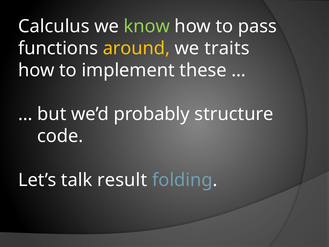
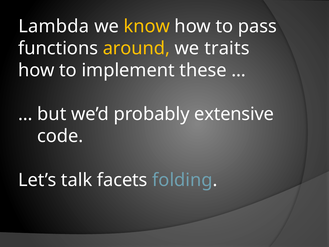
Calculus: Calculus -> Lambda
know colour: light green -> yellow
structure: structure -> extensive
result: result -> facets
